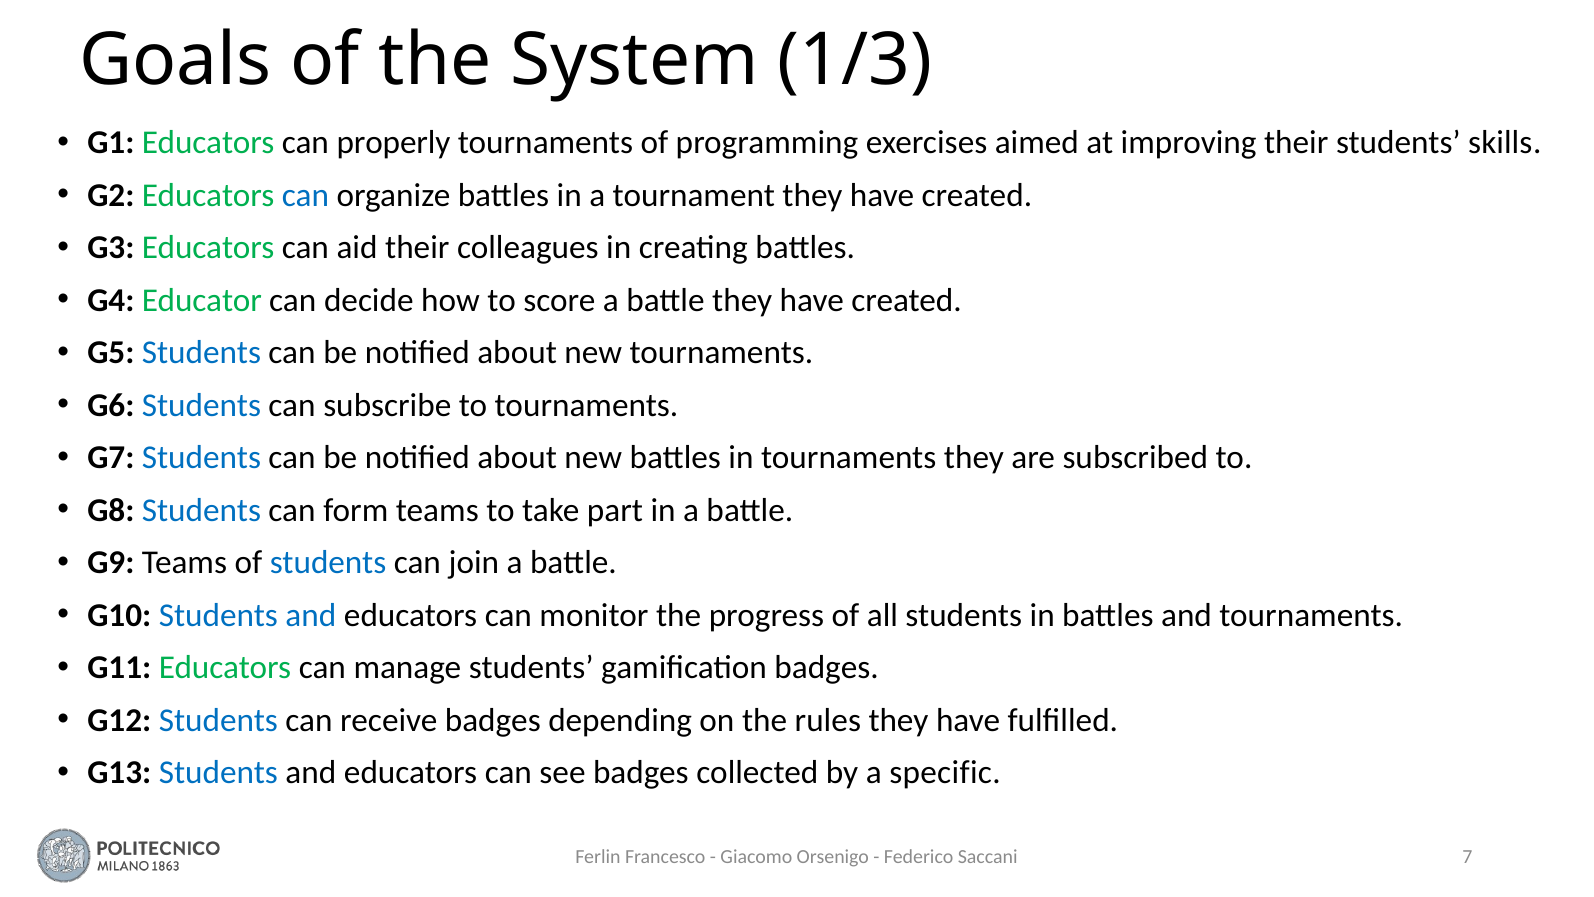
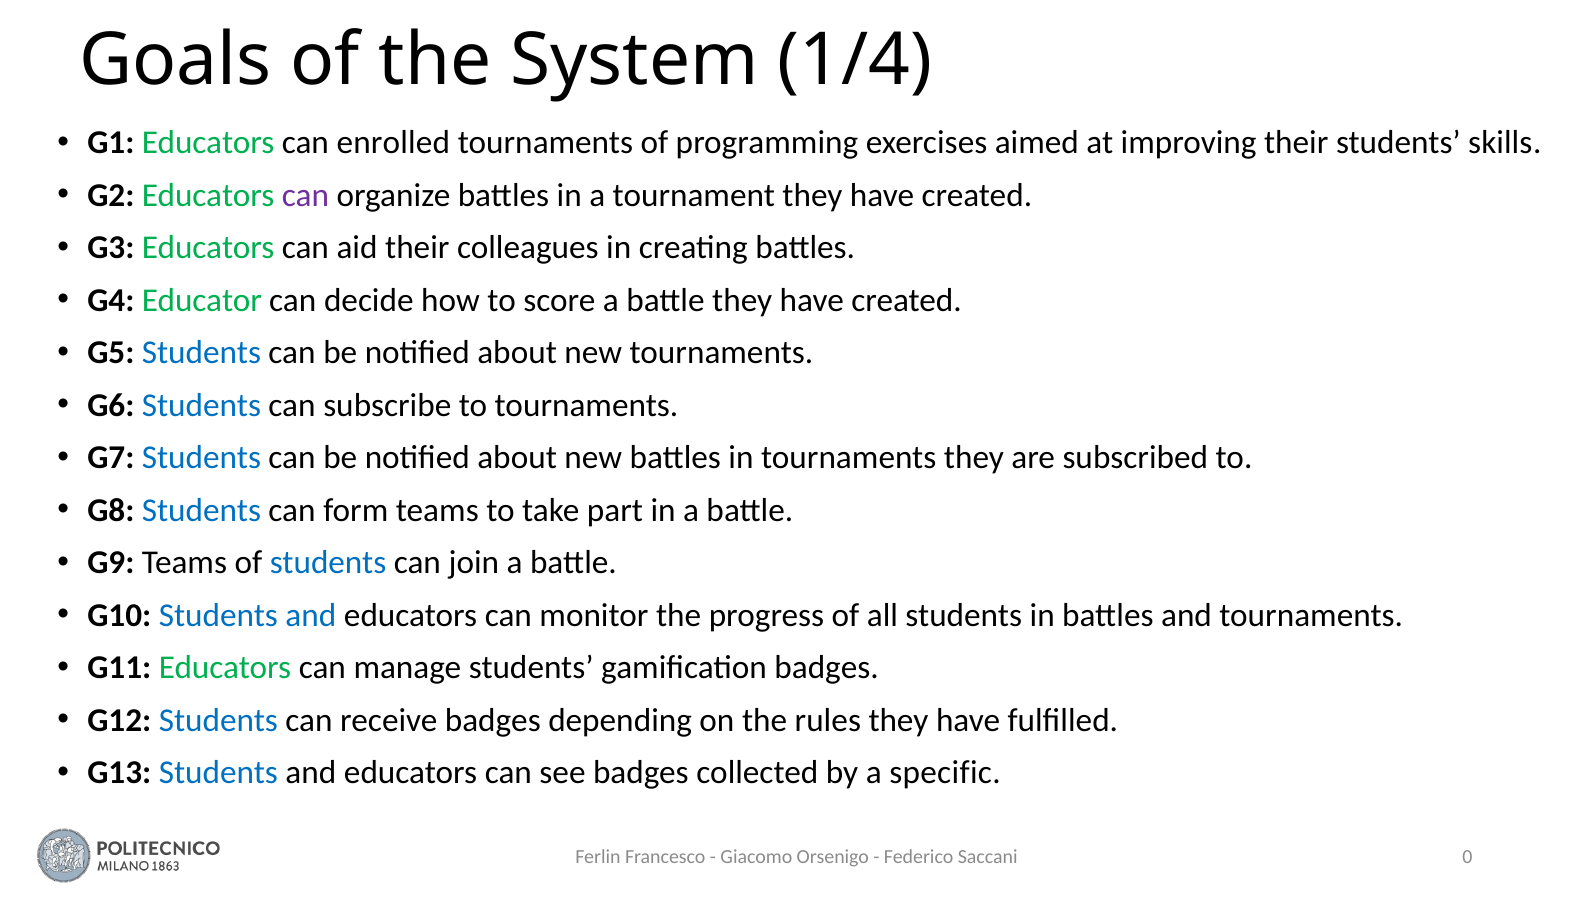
1/3: 1/3 -> 1/4
properly: properly -> enrolled
can at (305, 195) colour: blue -> purple
7: 7 -> 0
